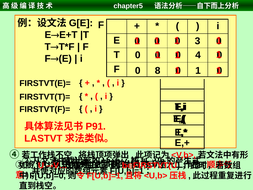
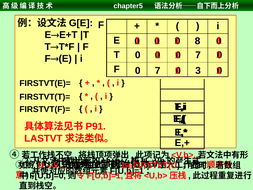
3: 3 -> 8
4 at (198, 55): 4 -> 7
8 at (158, 70): 8 -> 7
1 at (198, 70): 1 -> 3
